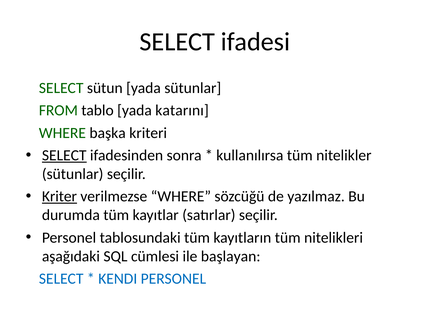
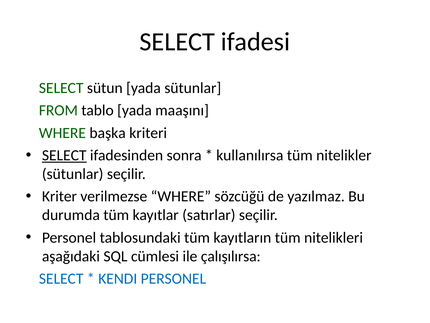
katarını: katarını -> maaşını
Kriter underline: present -> none
başlayan: başlayan -> çalışılırsa
